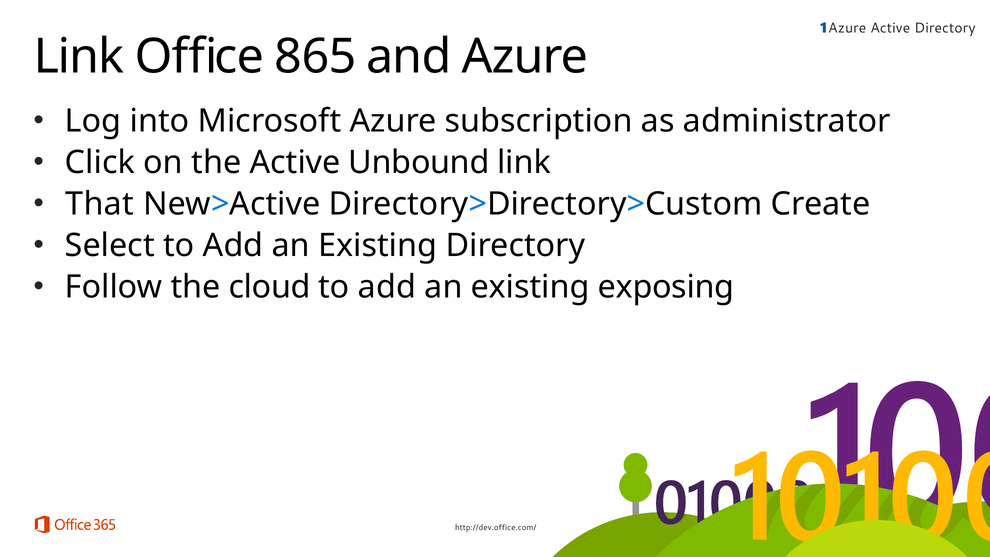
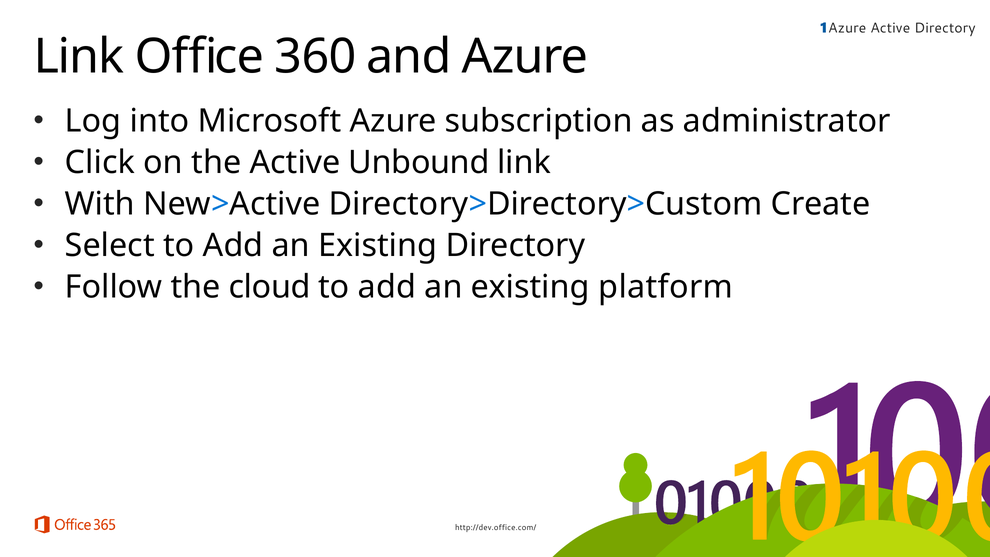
865: 865 -> 360
That: That -> With
exposing: exposing -> platform
